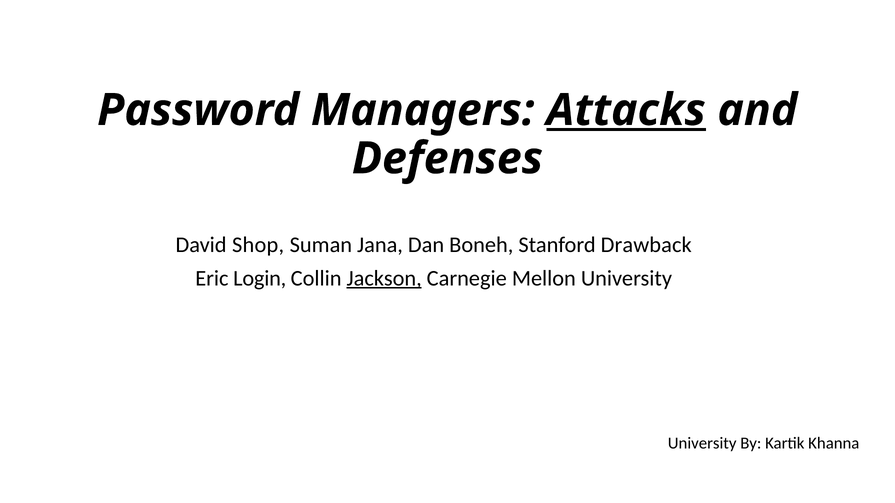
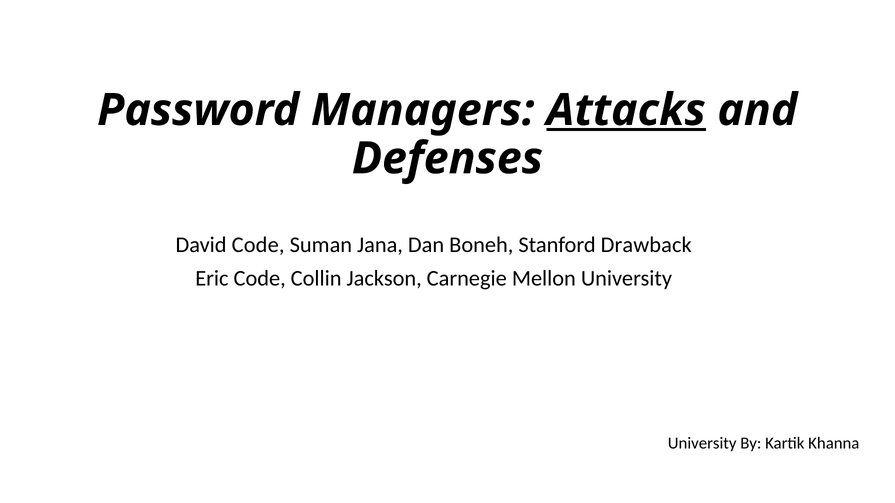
David Shop: Shop -> Code
Eric Login: Login -> Code
Jackson underline: present -> none
